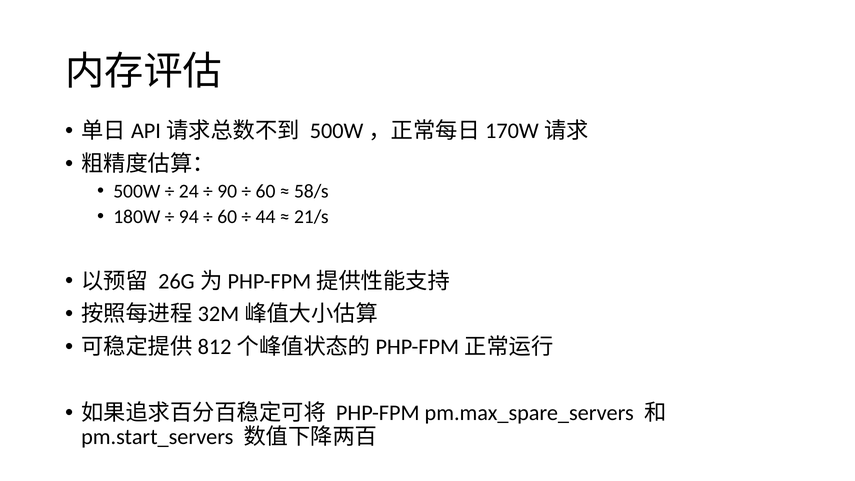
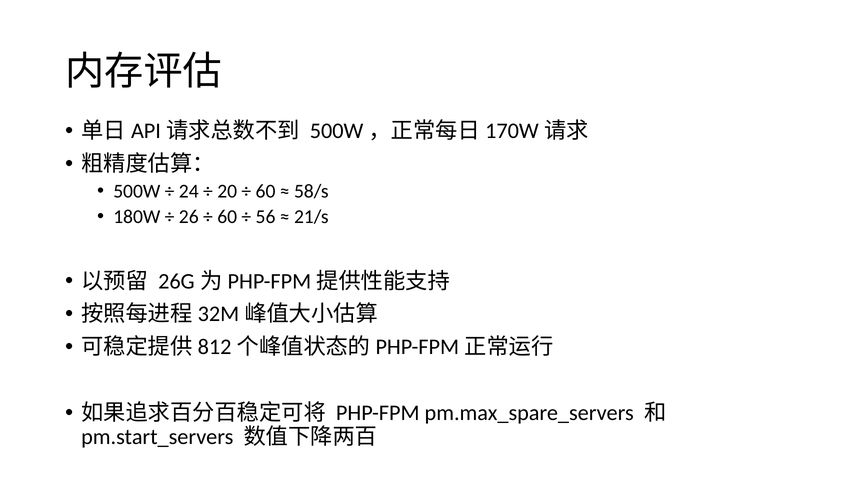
90: 90 -> 20
94: 94 -> 26
44: 44 -> 56
